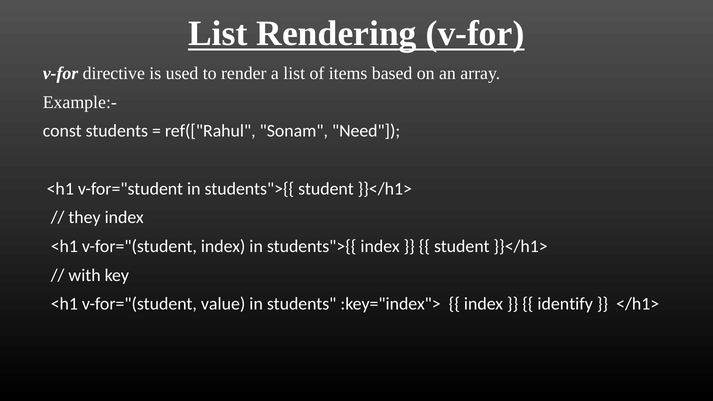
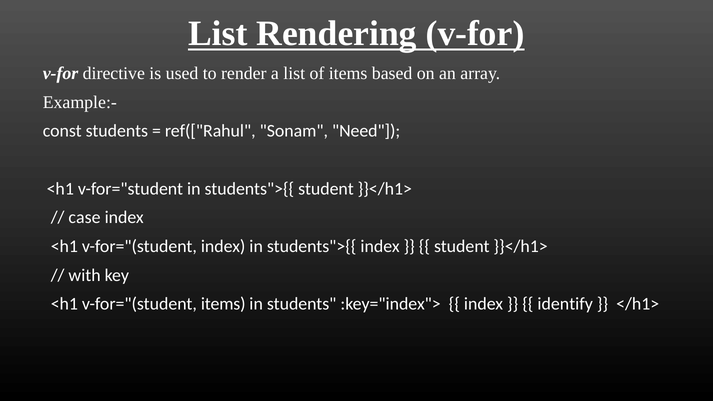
they: they -> case
v-for="(student value: value -> items
